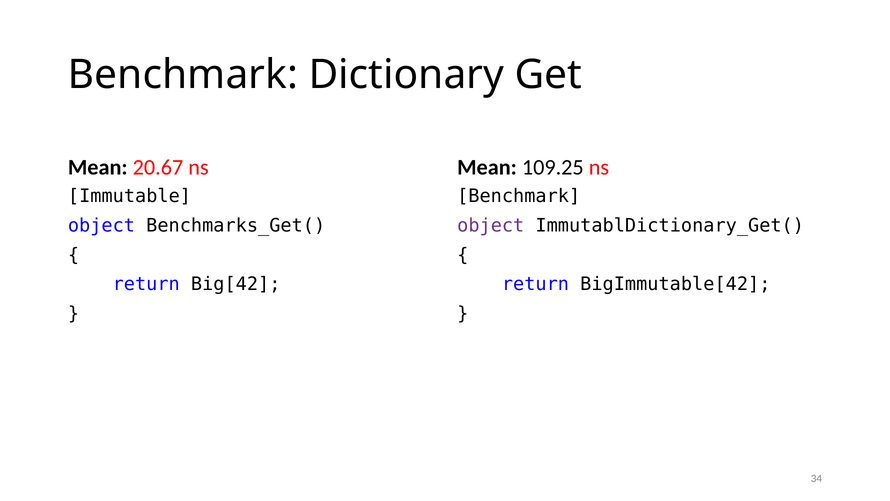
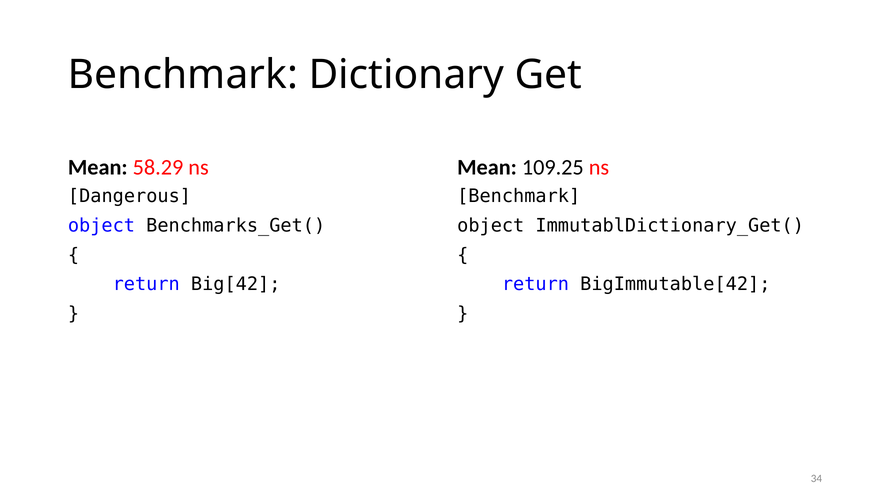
20.67: 20.67 -> 58.29
Immutable: Immutable -> Dangerous
object at (491, 225) colour: purple -> black
